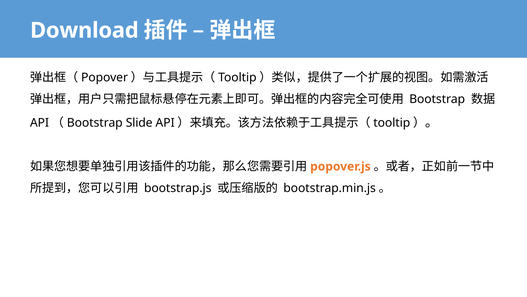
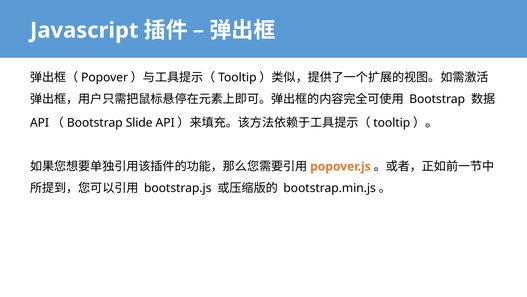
Download: Download -> Javascript
